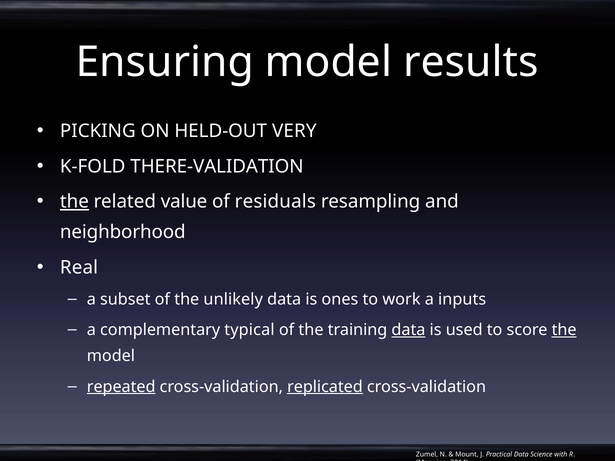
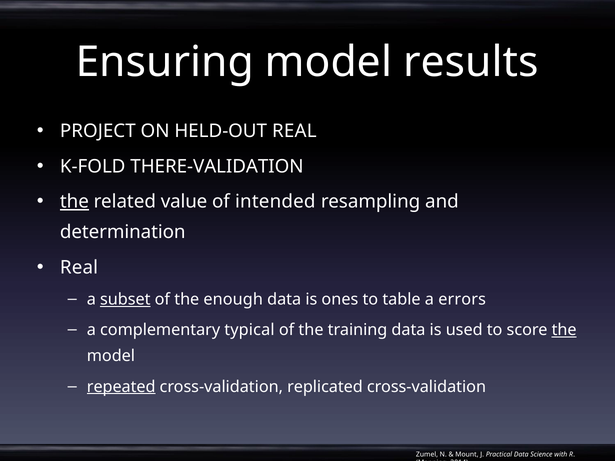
PICKING: PICKING -> PROJECT
HELD-OUT VERY: VERY -> REAL
residuals: residuals -> intended
neighborhood: neighborhood -> determination
subset underline: none -> present
unlikely: unlikely -> enough
work: work -> table
inputs: inputs -> errors
data at (408, 330) underline: present -> none
replicated underline: present -> none
